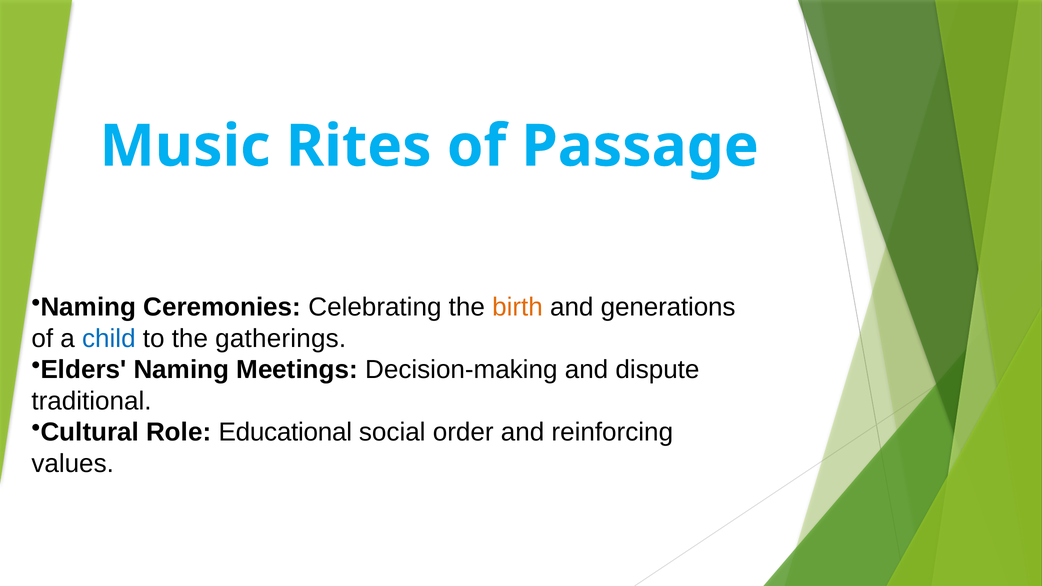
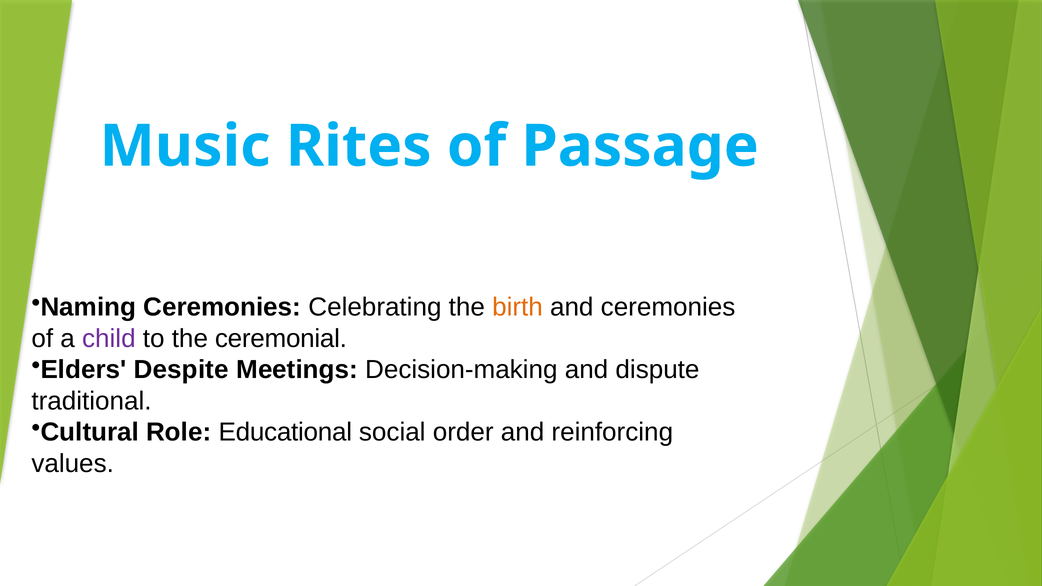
and generations: generations -> ceremonies
child colour: blue -> purple
gatherings: gatherings -> ceremonial
Elders Naming: Naming -> Despite
